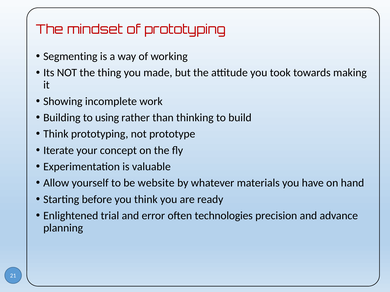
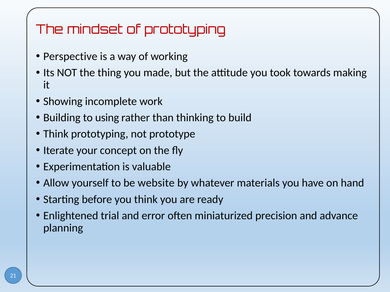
Segmenting: Segmenting -> Perspective
technologies: technologies -> miniaturized
